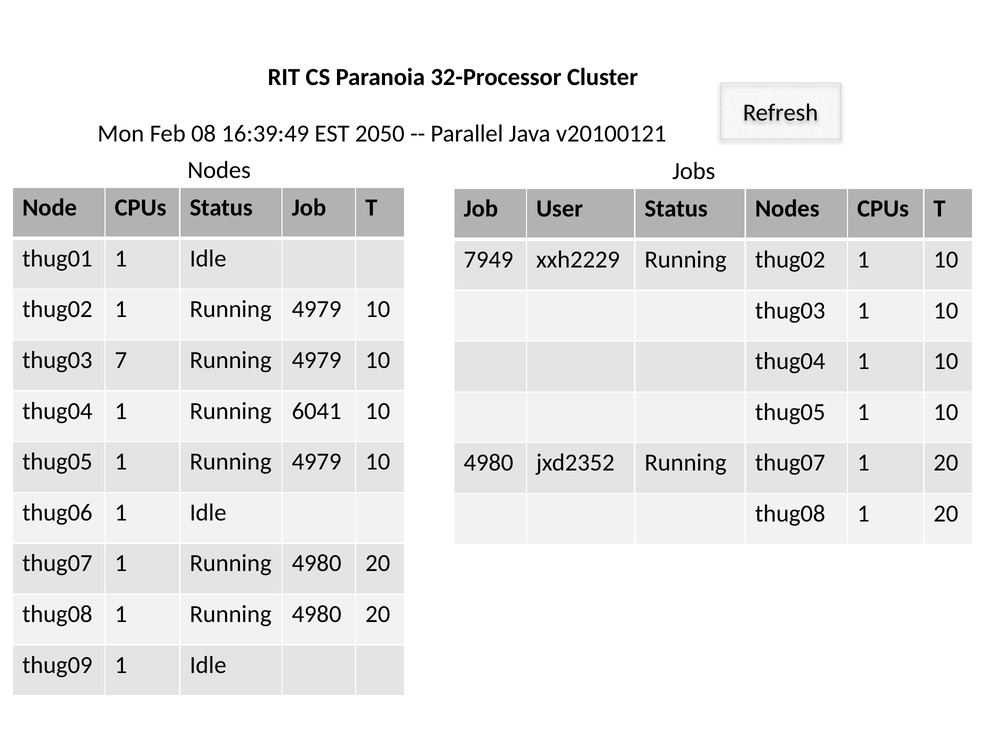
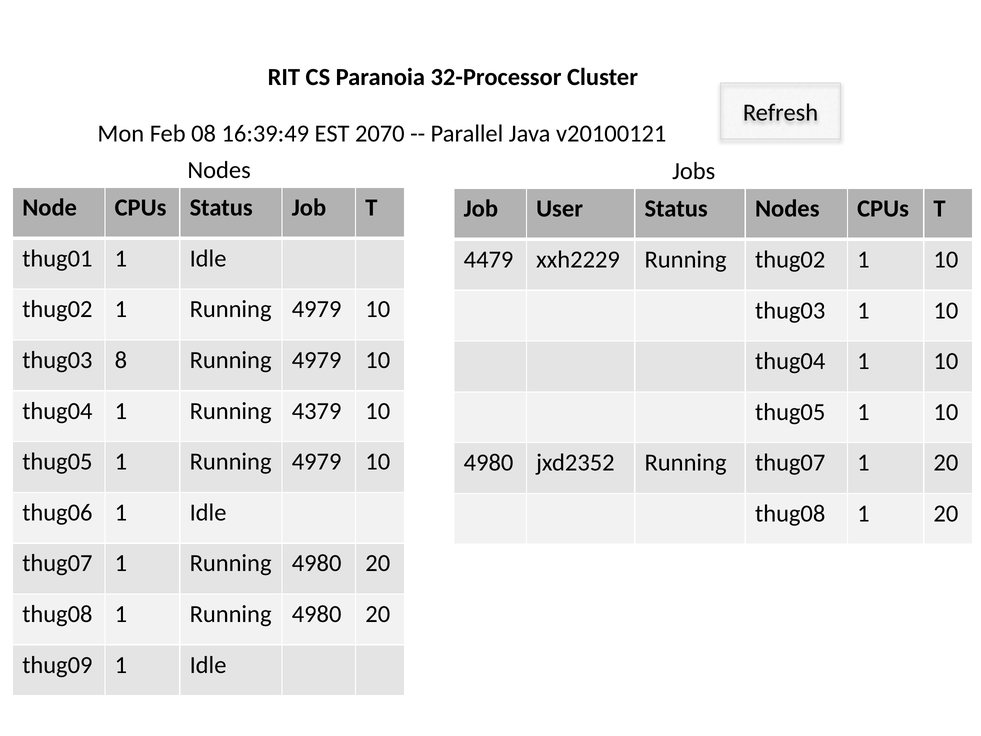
2050: 2050 -> 2070
7949: 7949 -> 4479
7: 7 -> 8
6041: 6041 -> 4379
